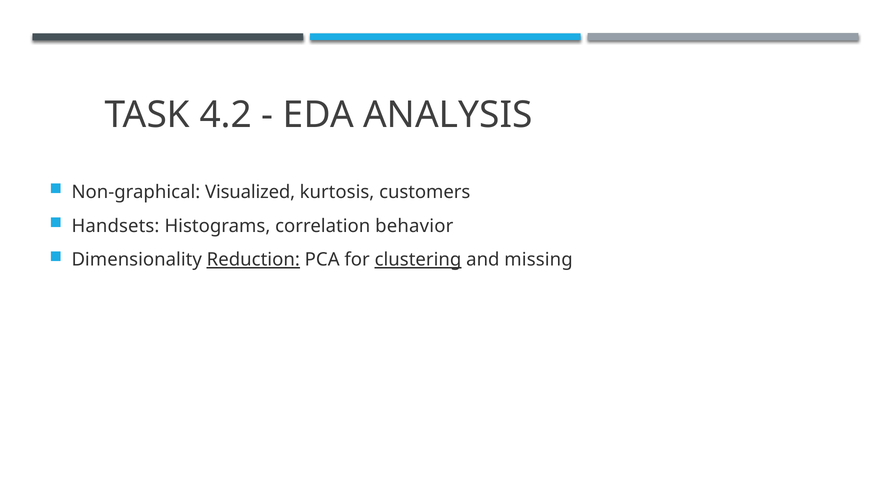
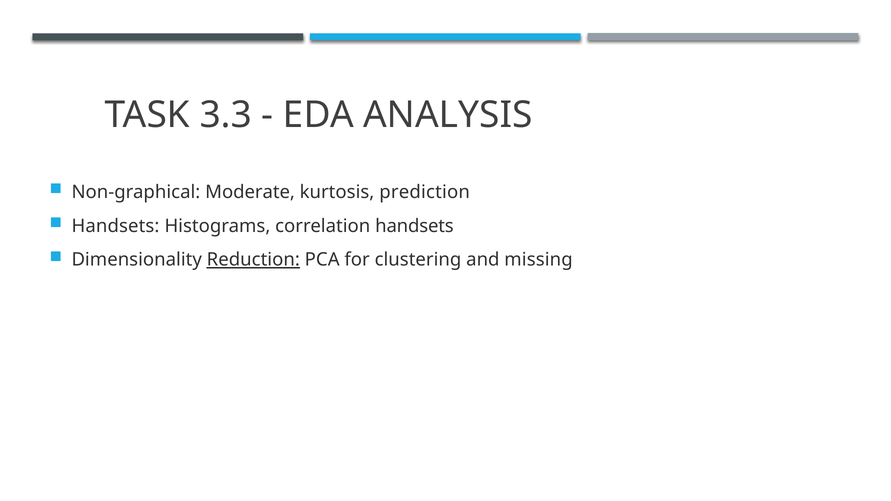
4.2: 4.2 -> 3.3
Visualized: Visualized -> Moderate
customers: customers -> prediction
correlation behavior: behavior -> handsets
clustering underline: present -> none
